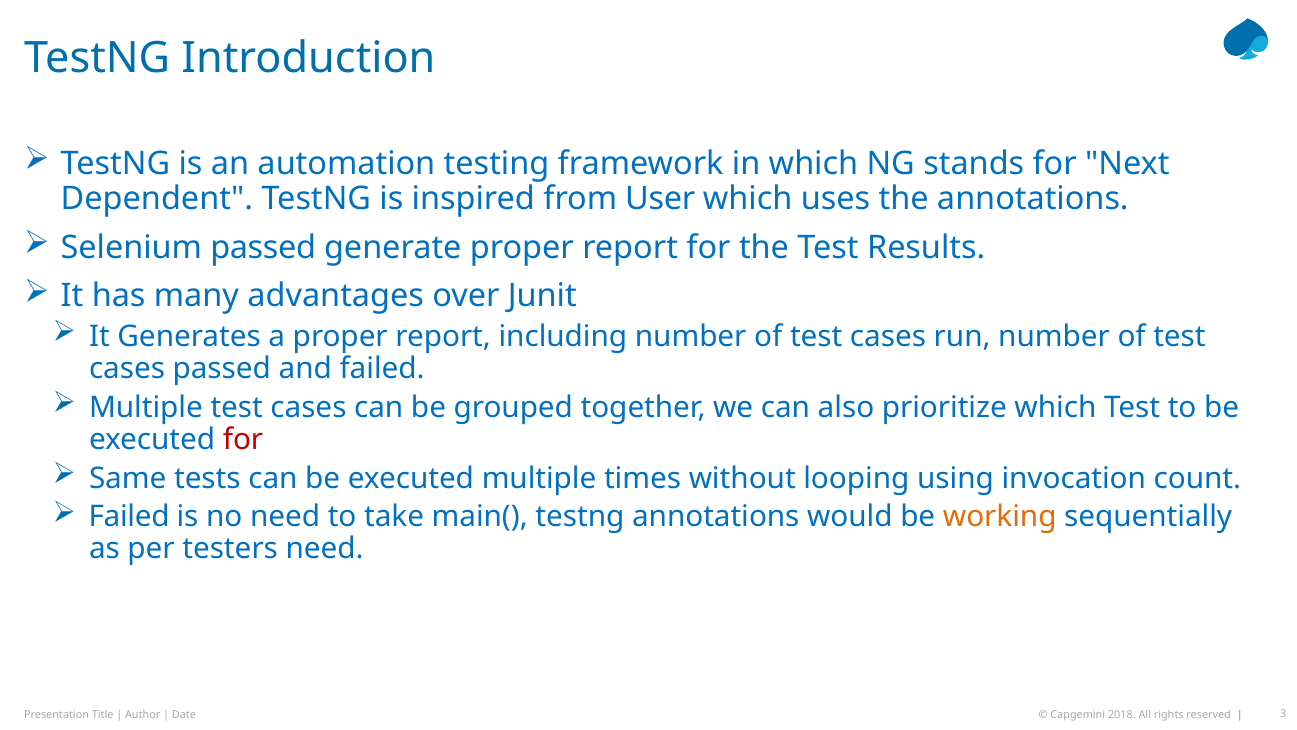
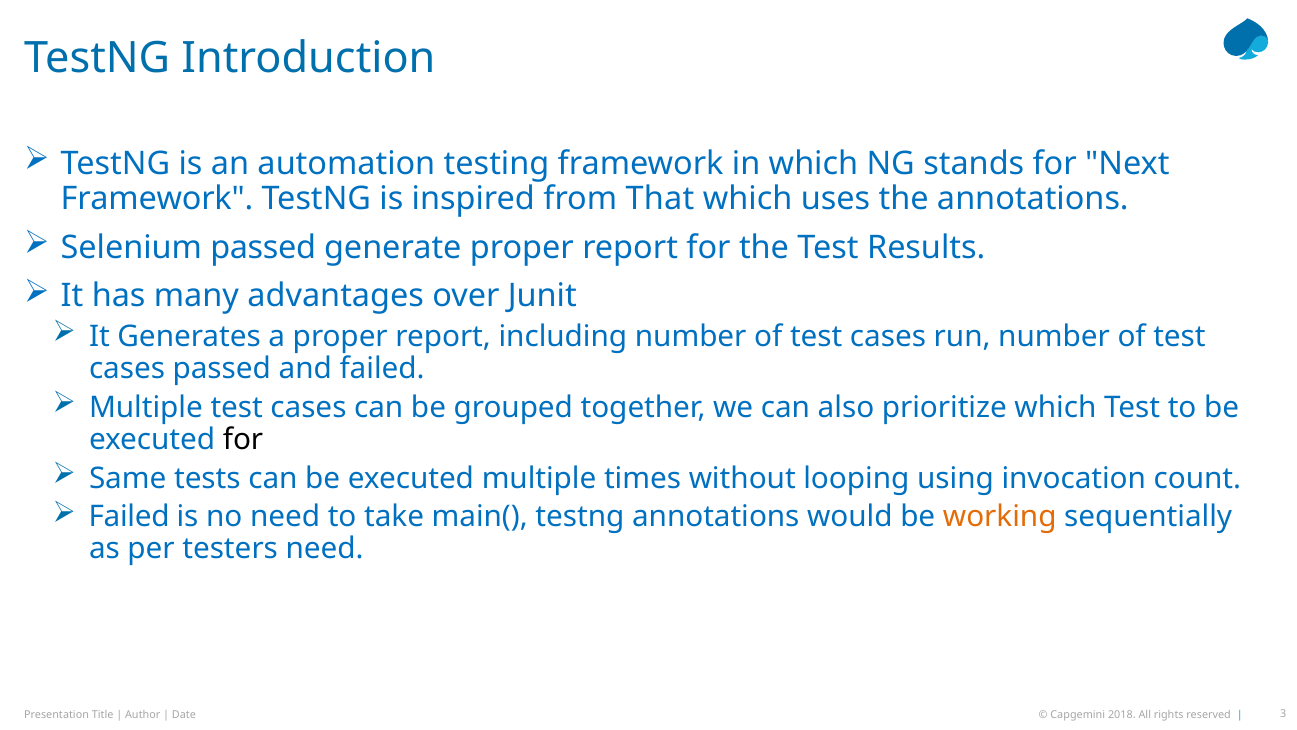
Dependent at (157, 199): Dependent -> Framework
User: User -> That
for at (243, 439) colour: red -> black
